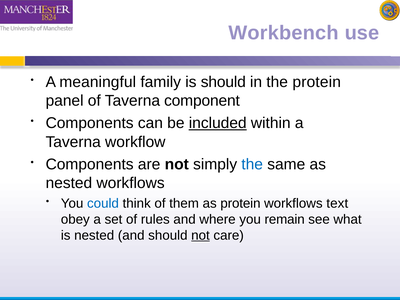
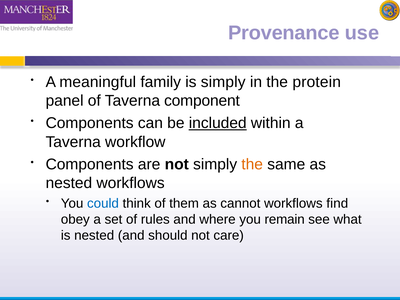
Workbench: Workbench -> Provenance
is should: should -> simply
the at (252, 164) colour: blue -> orange
as protein: protein -> cannot
text: text -> find
not at (200, 235) underline: present -> none
